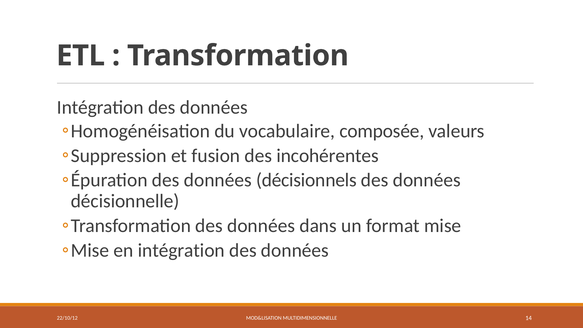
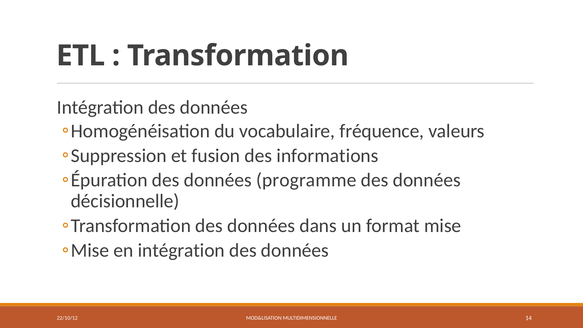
composée: composée -> fréquence
incohérentes: incohérentes -> informations
décisionnels: décisionnels -> programme
